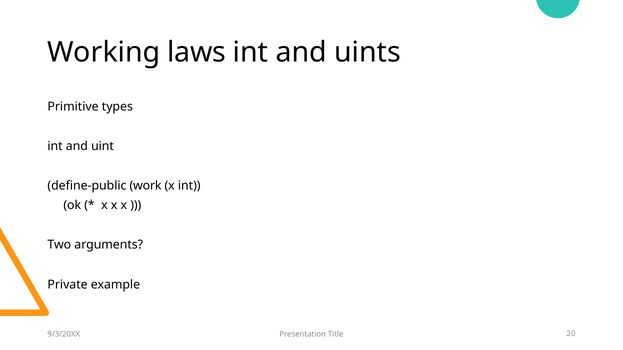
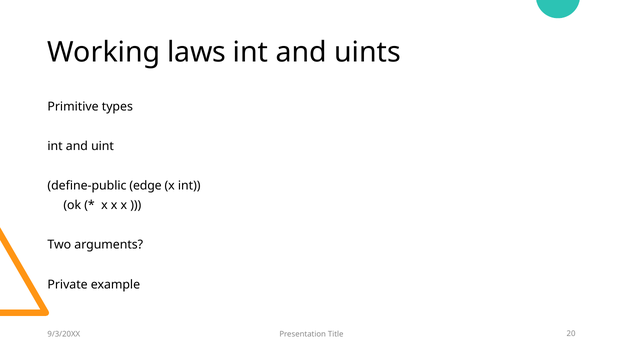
work: work -> edge
